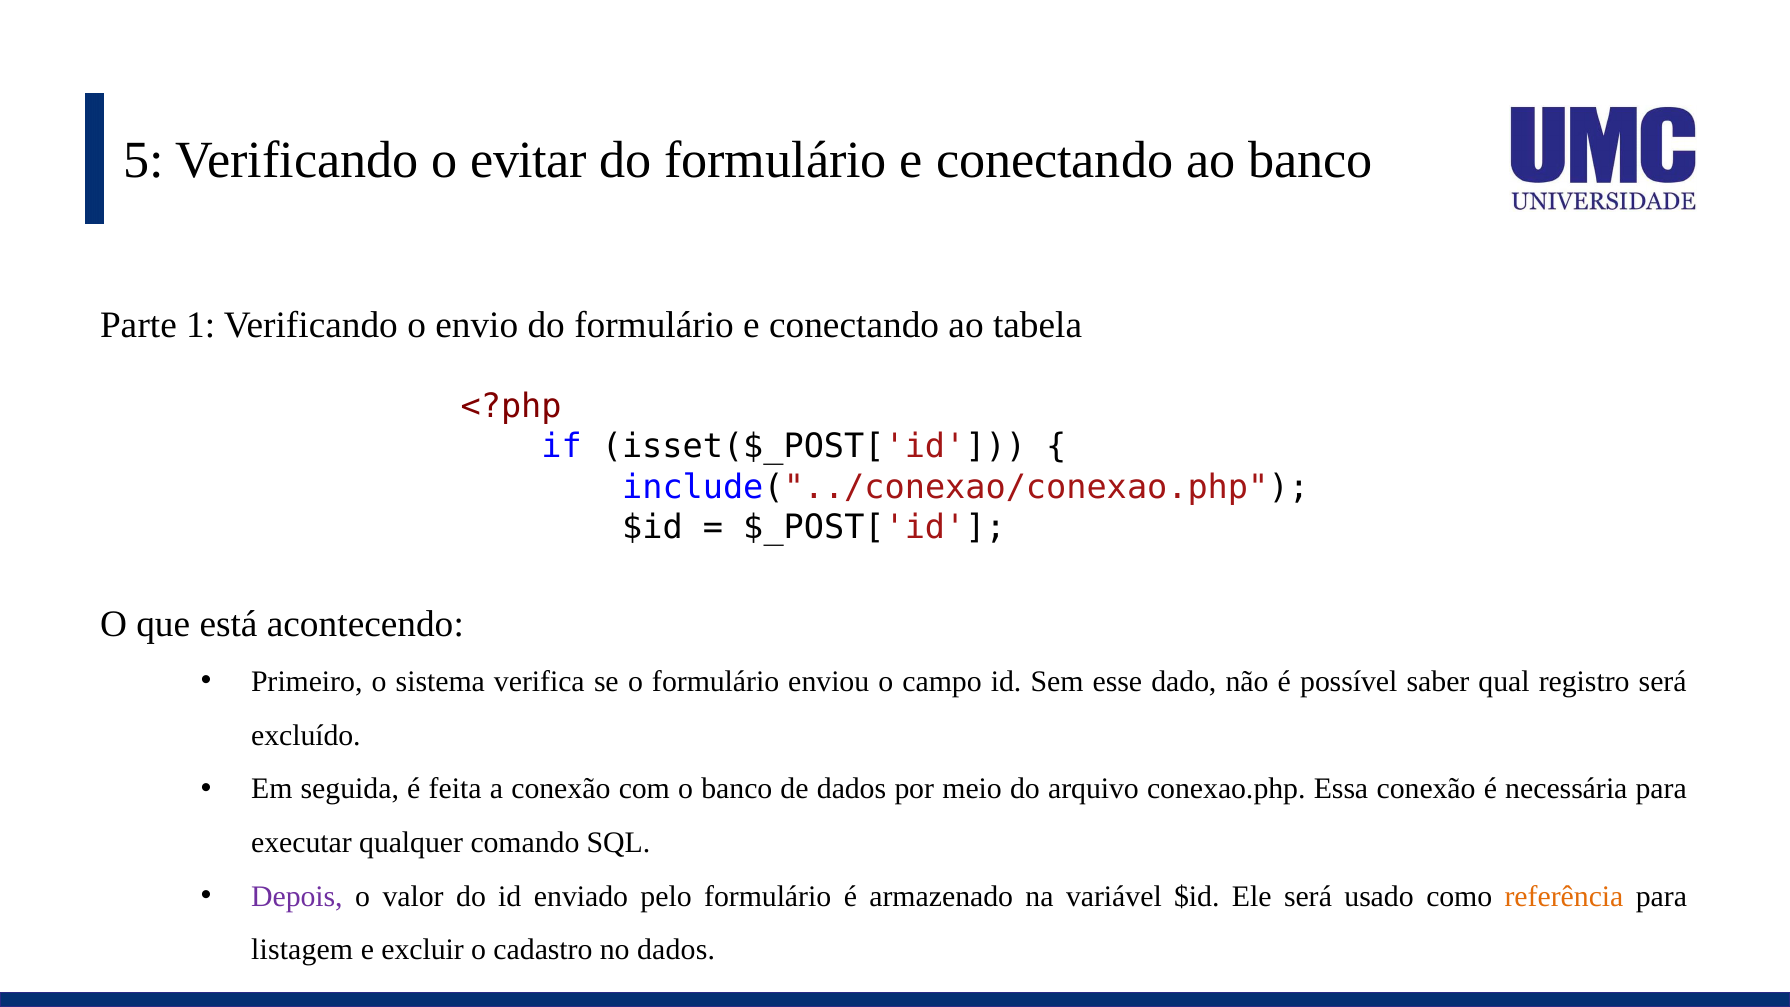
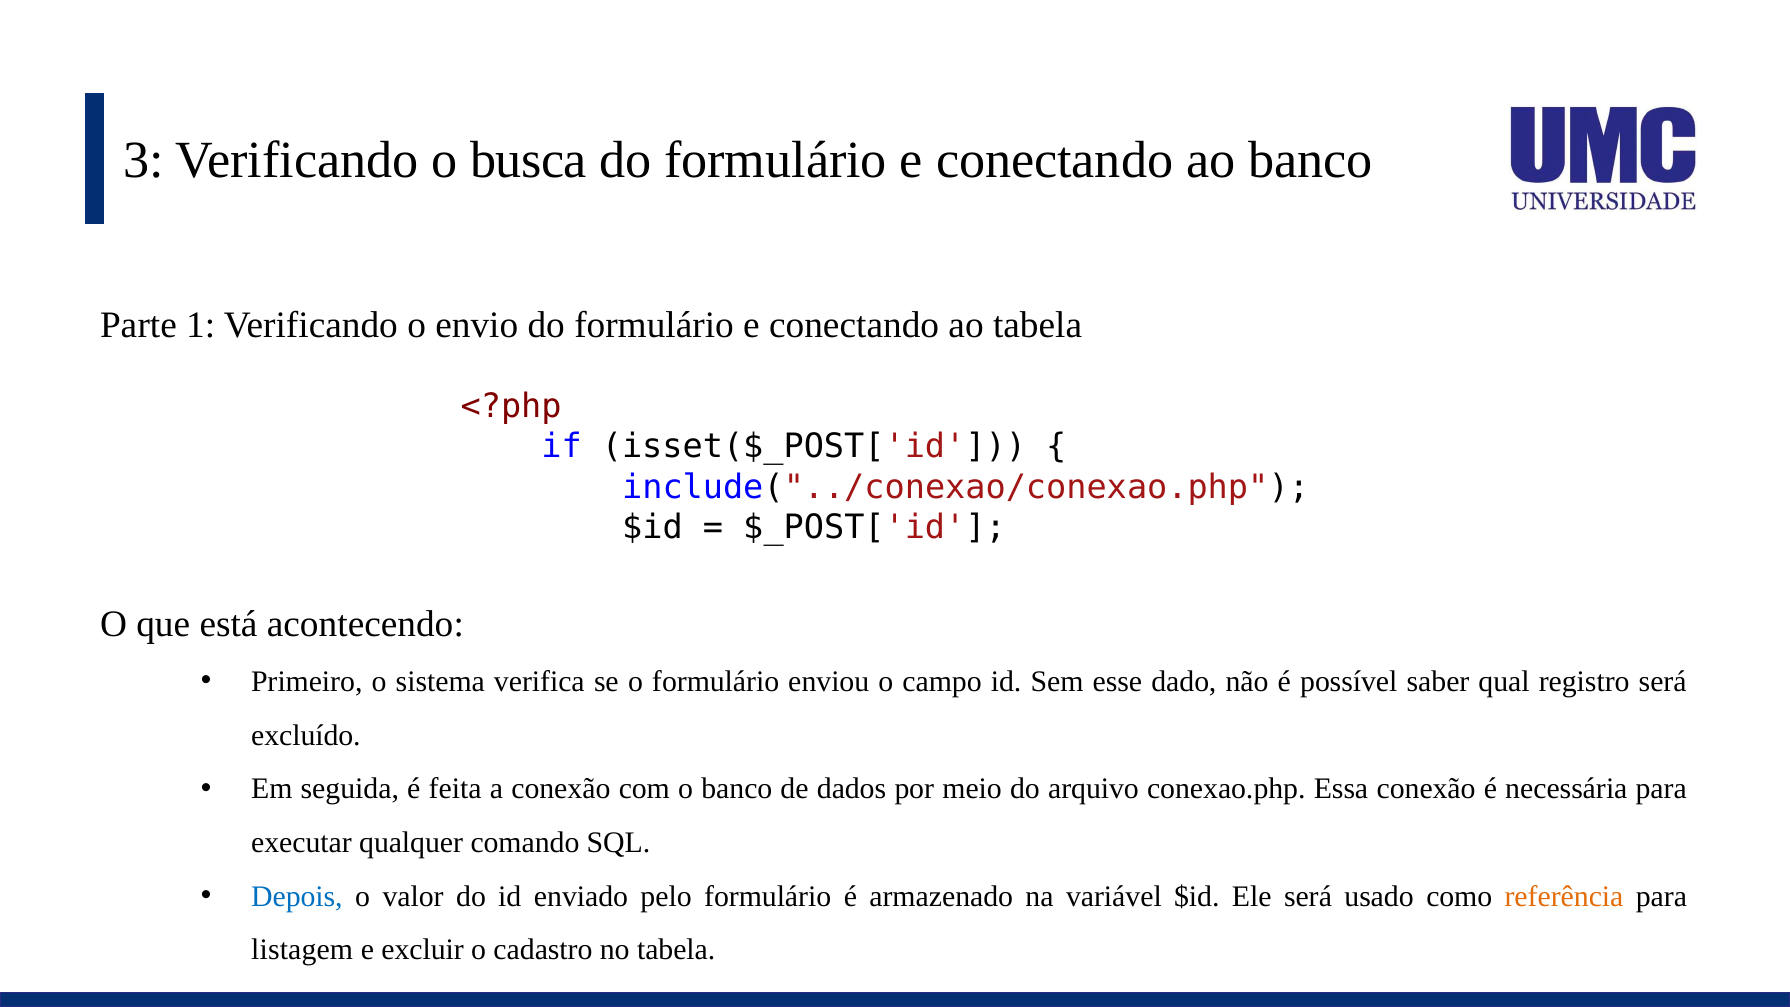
5: 5 -> 3
evitar: evitar -> busca
Depois colour: purple -> blue
no dados: dados -> tabela
